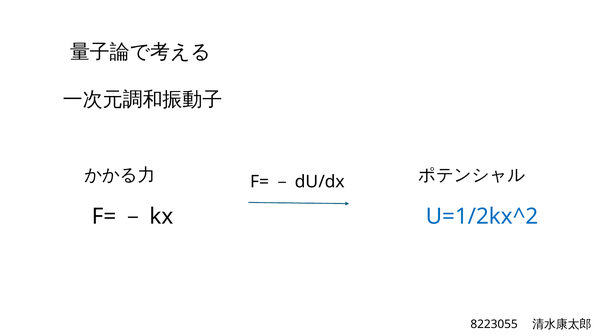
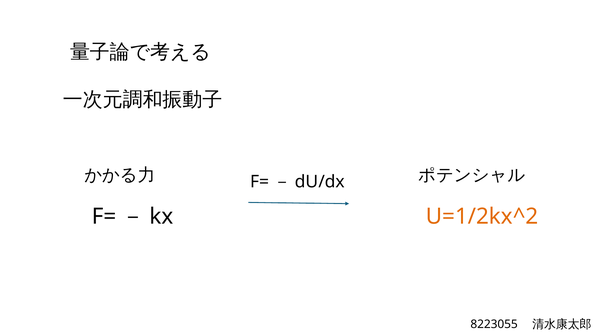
U=1/2kx^2 colour: blue -> orange
